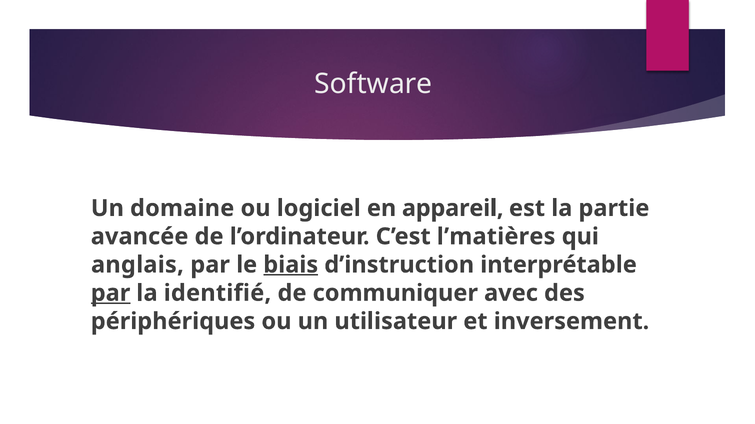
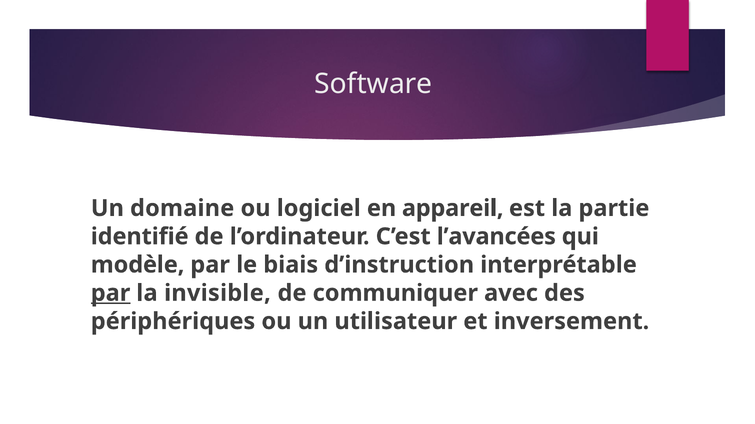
avancée: avancée -> identifié
l’matières: l’matières -> l’avancées
anglais: anglais -> modèle
biais underline: present -> none
identifié: identifié -> invisible
